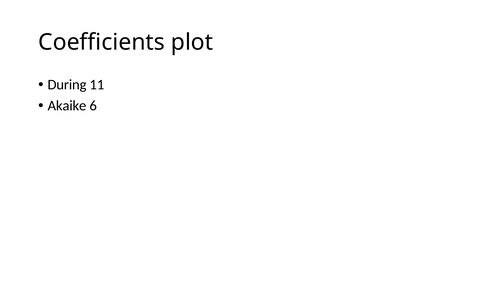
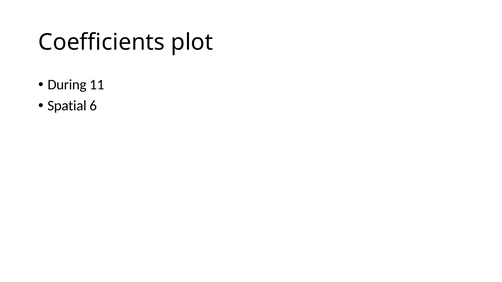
Akaike: Akaike -> Spatial
